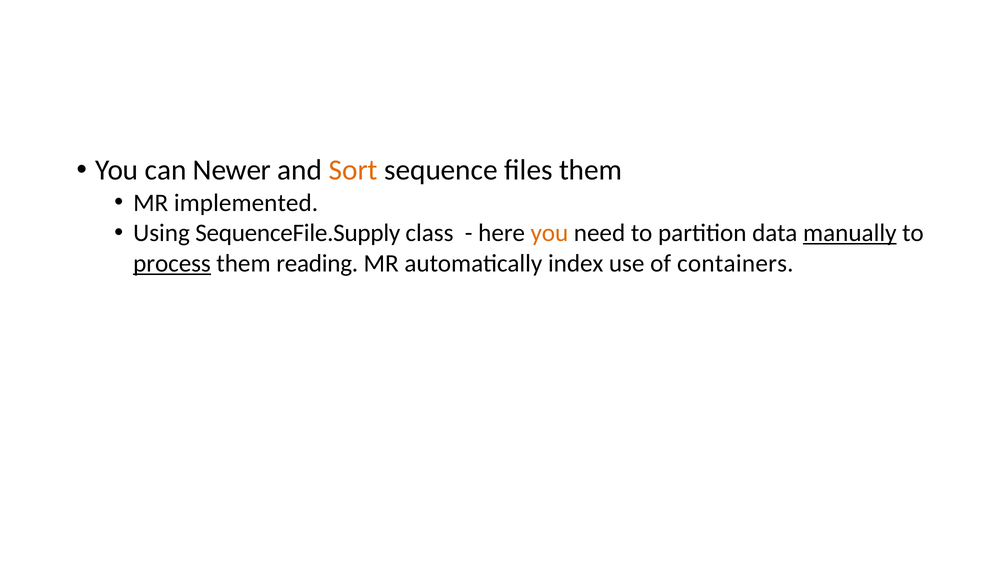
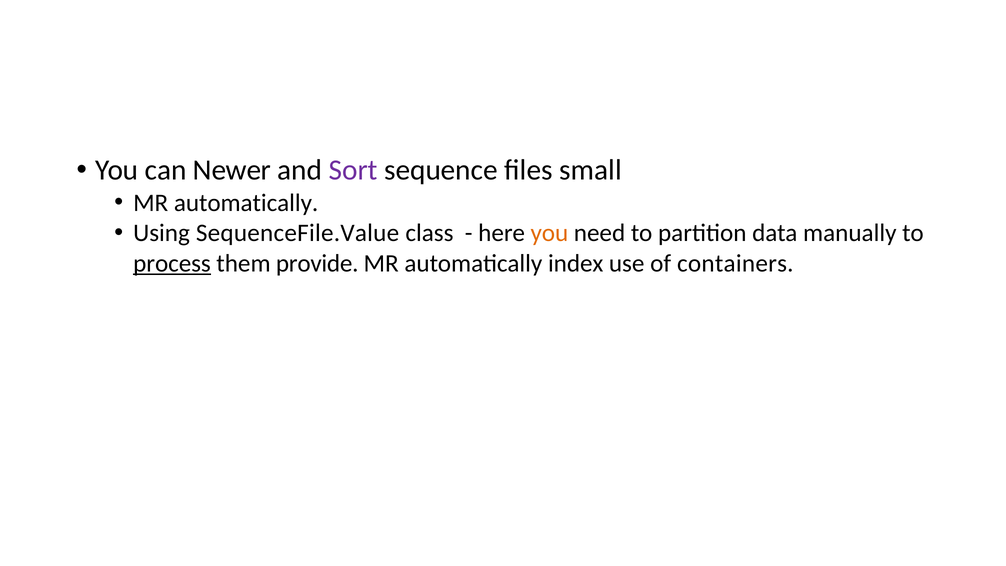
Sort colour: orange -> purple
files them: them -> small
implemented at (246, 203): implemented -> automatically
SequenceFile.Supply: SequenceFile.Supply -> SequenceFile.Value
manually underline: present -> none
reading: reading -> provide
